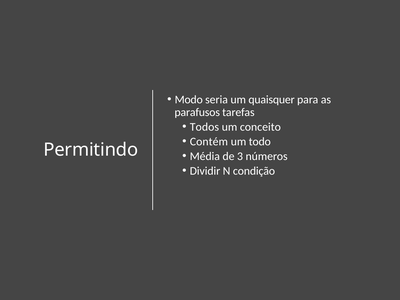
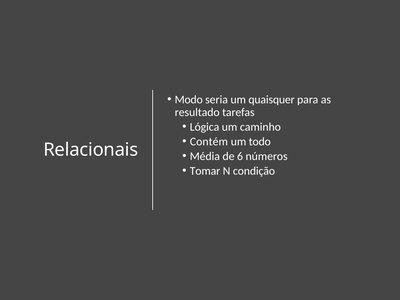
parafusos: parafusos -> resultado
Todos: Todos -> Lógica
conceito: conceito -> caminho
Permitindo: Permitindo -> Relacionais
3: 3 -> 6
Dividir: Dividir -> Tomar
